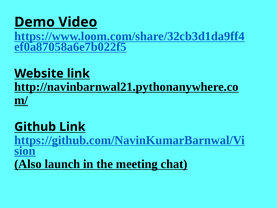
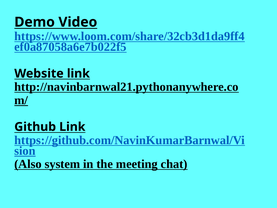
launch: launch -> system
